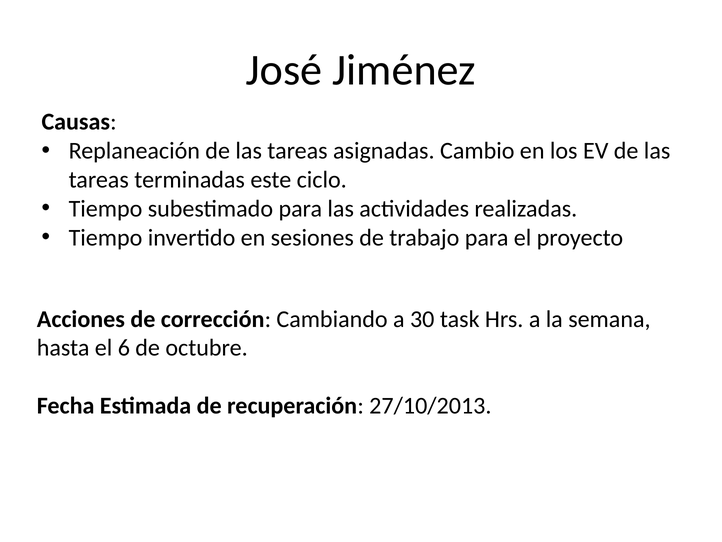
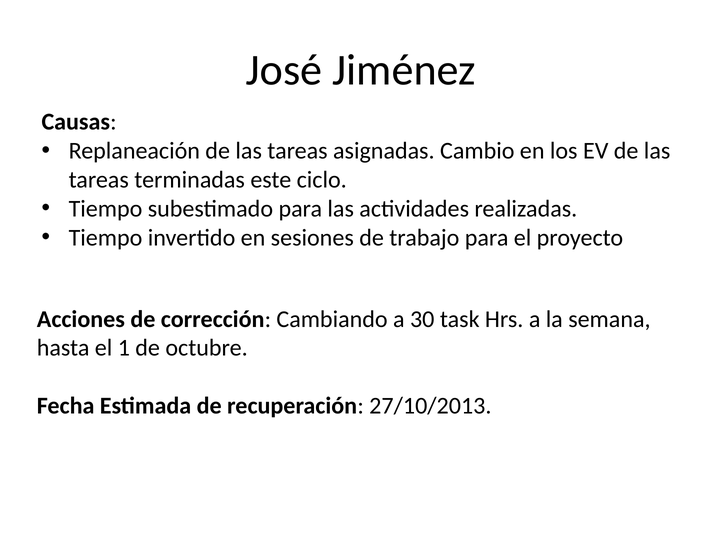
6: 6 -> 1
